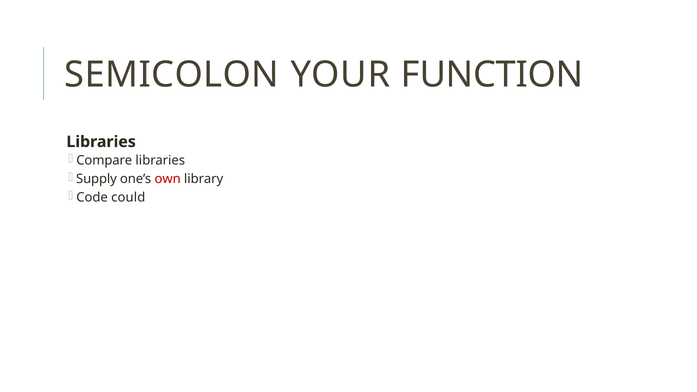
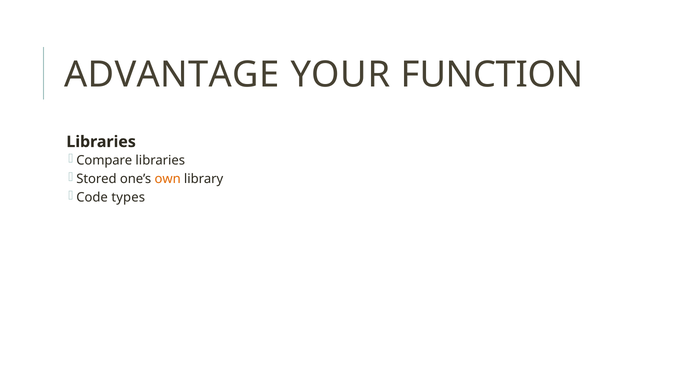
SEMICOLON: SEMICOLON -> ADVANTAGE
Supply: Supply -> Stored
own colour: red -> orange
could: could -> types
